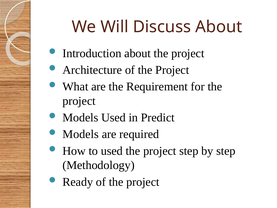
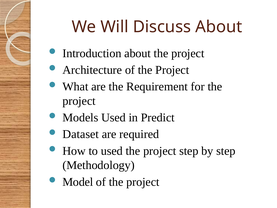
Models at (81, 134): Models -> Dataset
Ready: Ready -> Model
